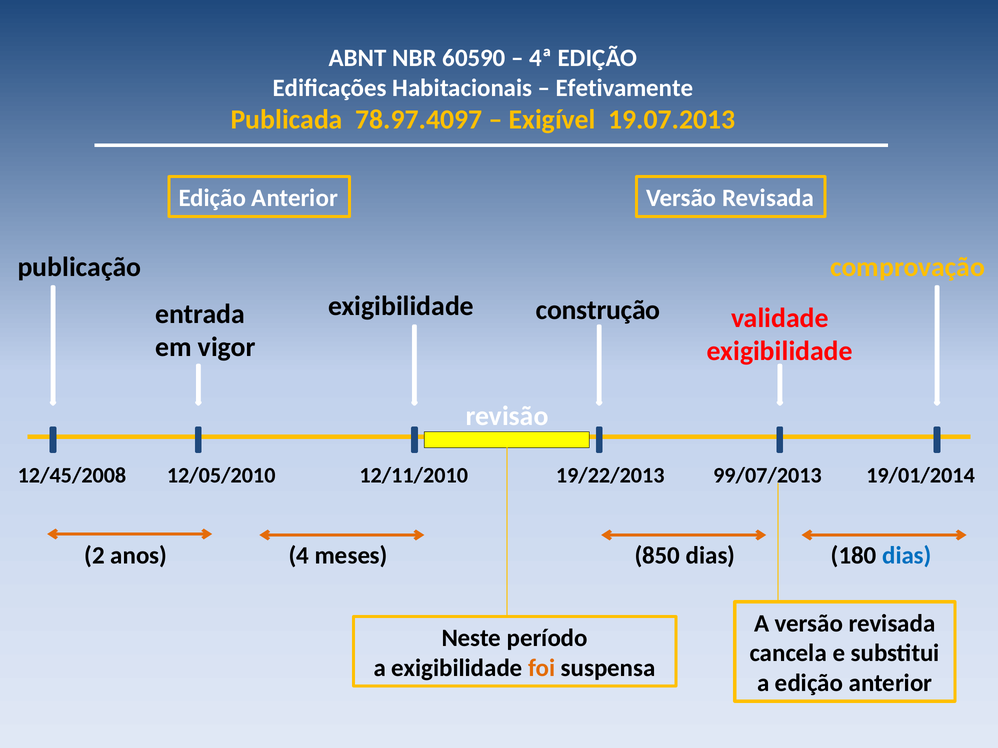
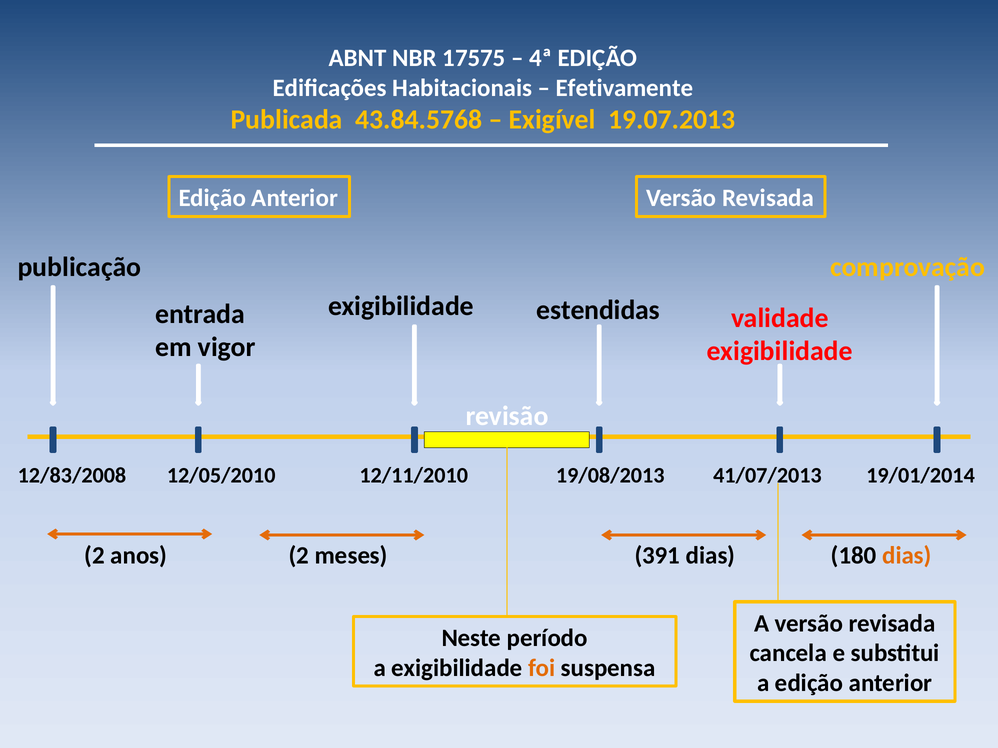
60590: 60590 -> 17575
78.97.4097: 78.97.4097 -> 43.84.5768
construção: construção -> estendidas
12/45/2008: 12/45/2008 -> 12/83/2008
19/22/2013: 19/22/2013 -> 19/08/2013
99/07/2013: 99/07/2013 -> 41/07/2013
anos 4: 4 -> 2
850: 850 -> 391
dias at (907, 556) colour: blue -> orange
